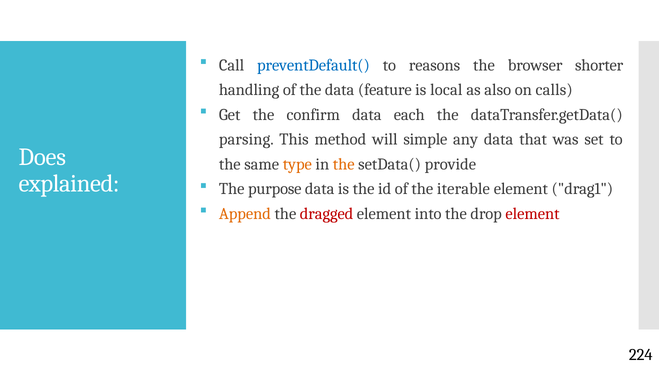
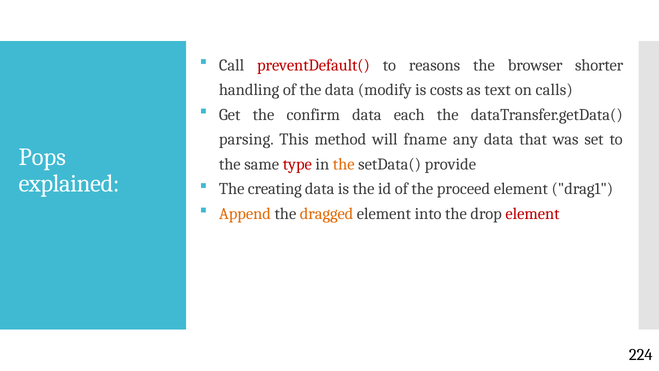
preventDefault( colour: blue -> red
feature: feature -> modify
local: local -> costs
also: also -> text
simple: simple -> fname
Does: Does -> Pops
type colour: orange -> red
purpose: purpose -> creating
iterable: iterable -> proceed
dragged colour: red -> orange
